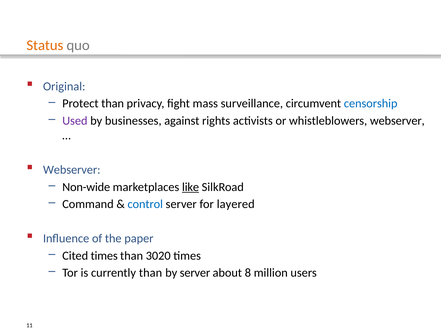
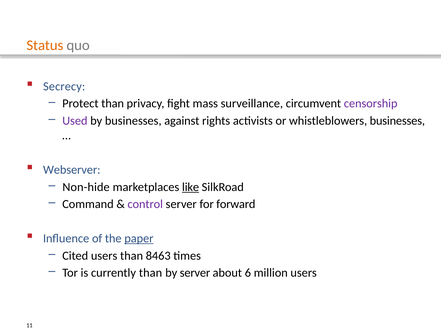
Original: Original -> Secrecy
censorship colour: blue -> purple
whistleblowers webserver: webserver -> businesses
Non-wide: Non-wide -> Non-hide
control colour: blue -> purple
layered: layered -> forward
paper underline: none -> present
Cited times: times -> users
3020: 3020 -> 8463
8: 8 -> 6
